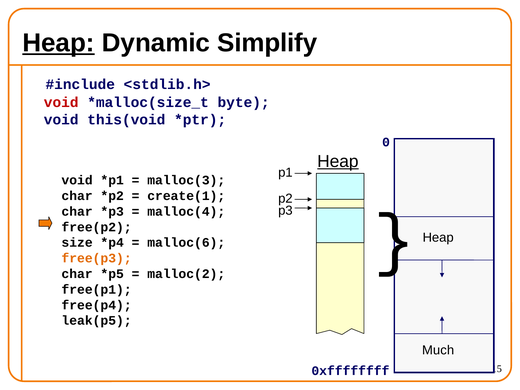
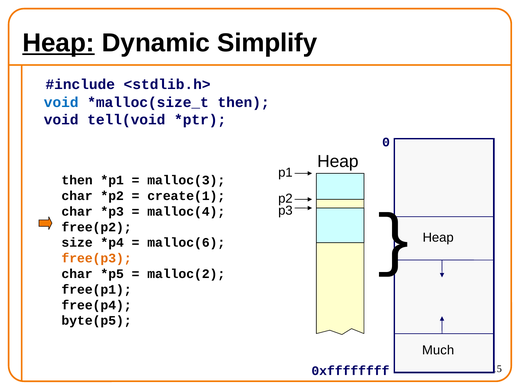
void at (61, 102) colour: red -> blue
byte at (244, 102): byte -> then
this(void: this(void -> tell(void
Heap at (338, 162) underline: present -> none
void at (77, 180): void -> then
leak(p5: leak(p5 -> byte(p5
